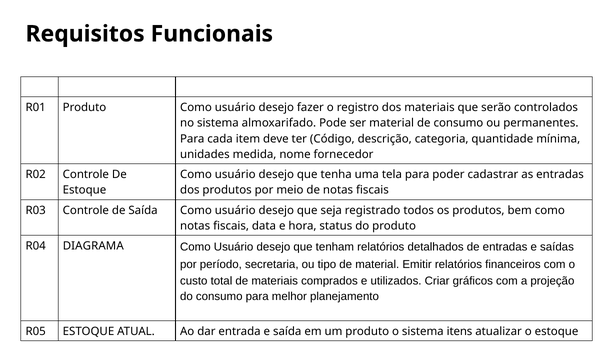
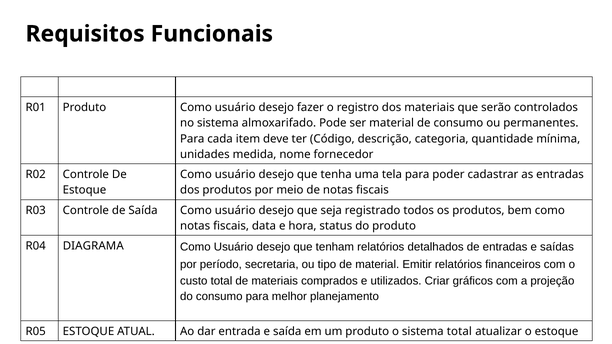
sistema itens: itens -> total
